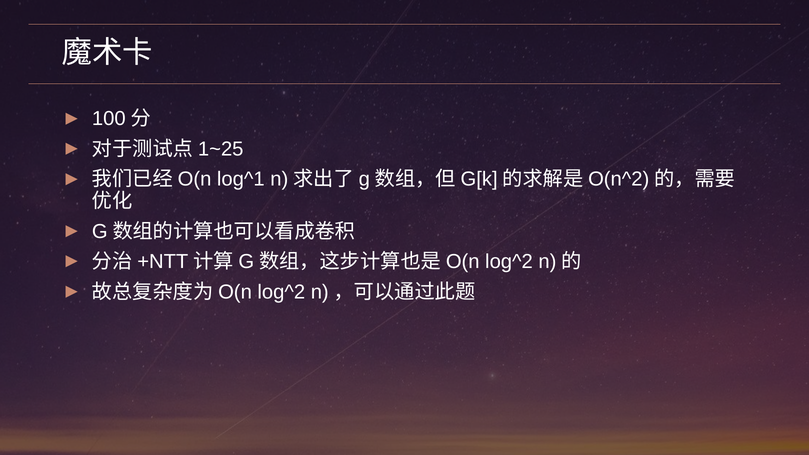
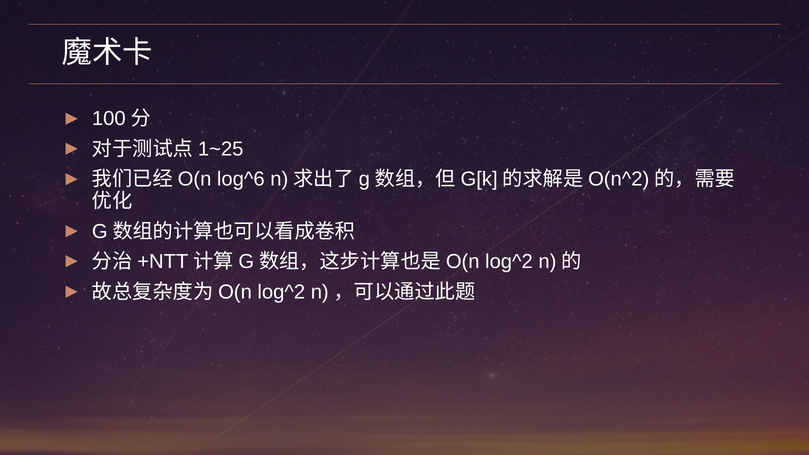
log^1: log^1 -> log^6
